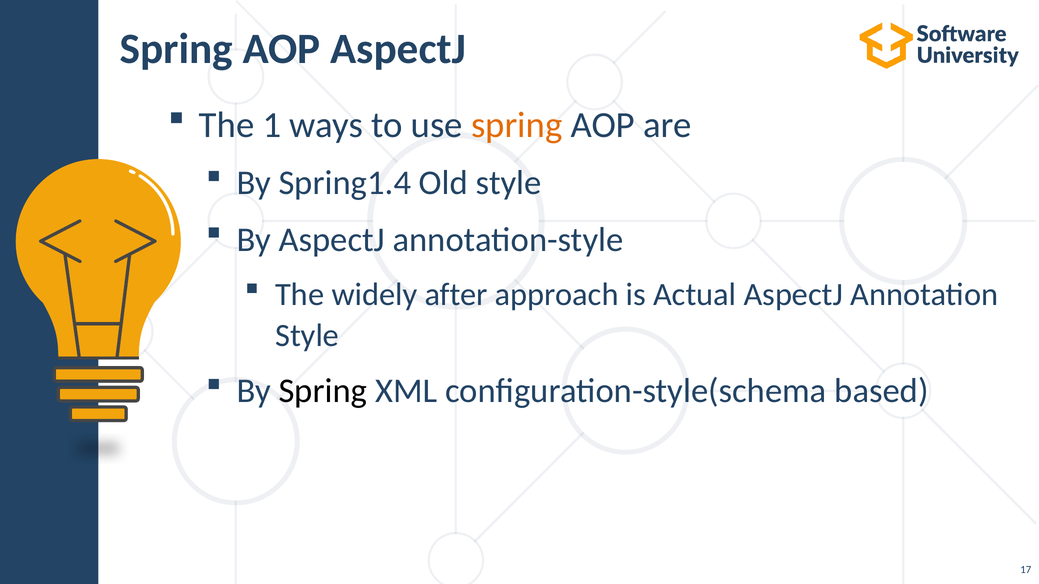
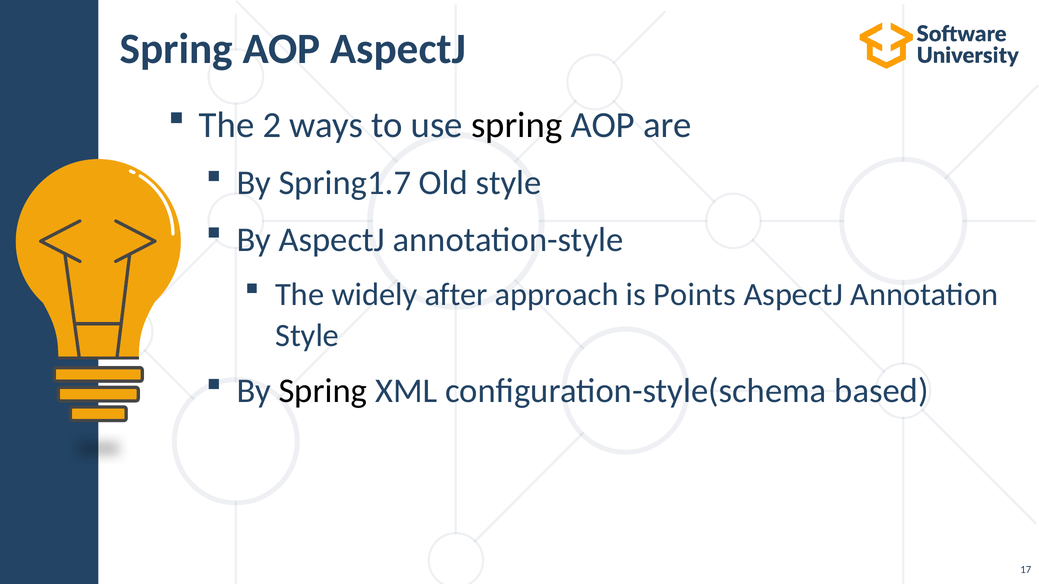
1: 1 -> 2
spring at (517, 125) colour: orange -> black
Spring1.4: Spring1.4 -> Spring1.7
Actual: Actual -> Points
